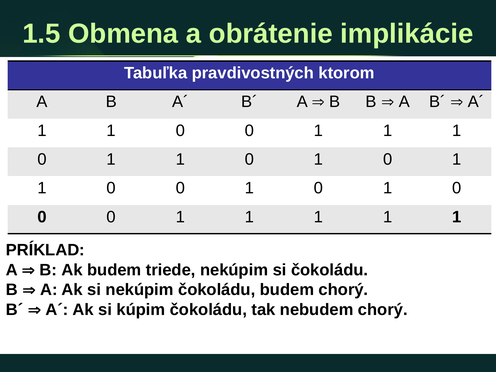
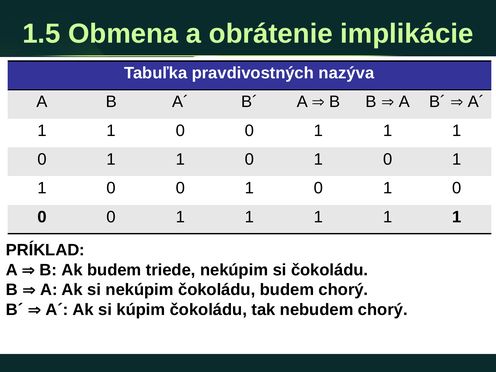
ktorom: ktorom -> nazýva
